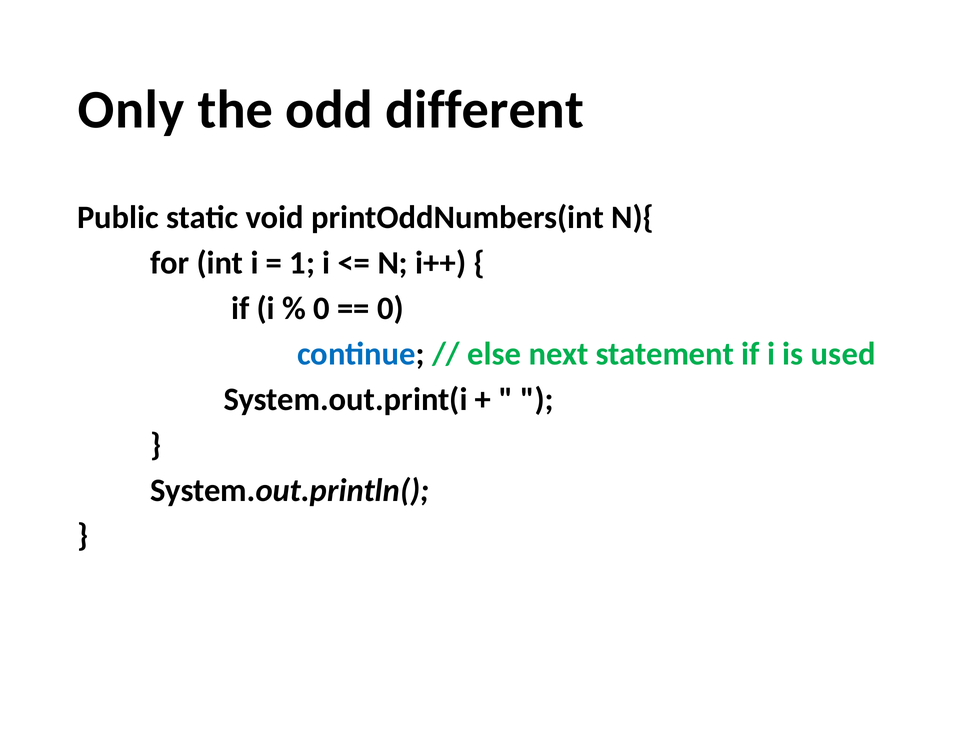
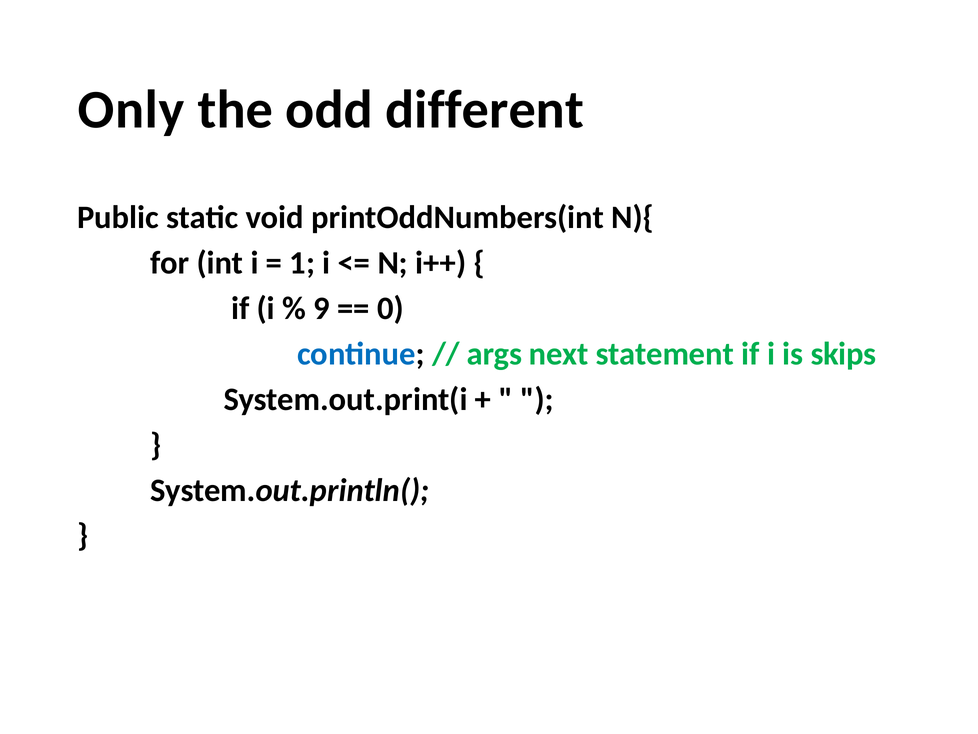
0 at (322, 308): 0 -> 9
else: else -> args
used: used -> skips
